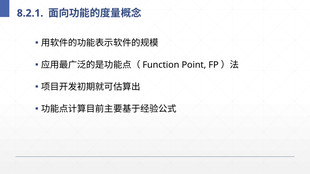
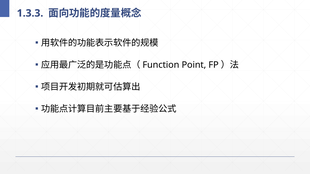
8.2.1: 8.2.1 -> 1.3.3
